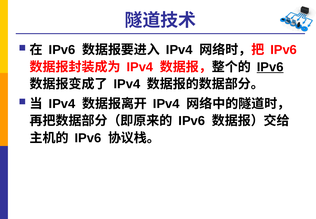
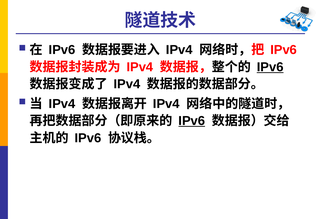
IPv6 at (192, 121) underline: none -> present
